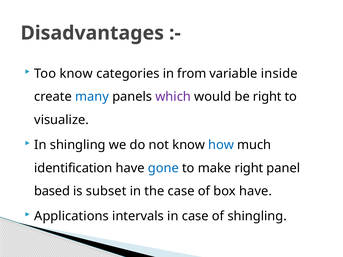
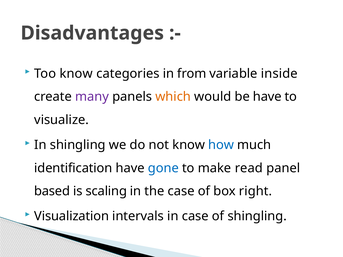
many colour: blue -> purple
which colour: purple -> orange
be right: right -> have
make right: right -> read
subset: subset -> scaling
box have: have -> right
Applications: Applications -> Visualization
